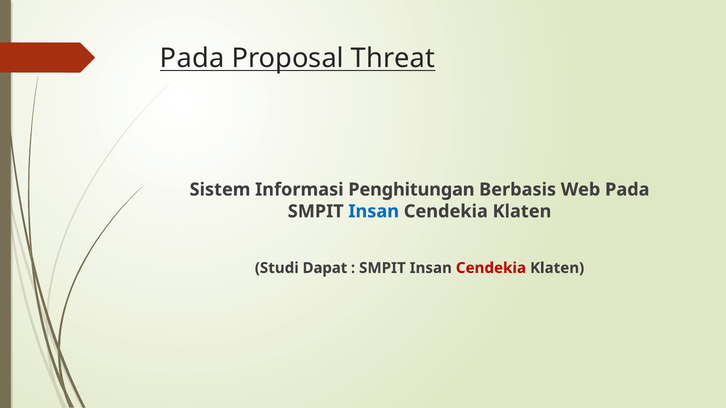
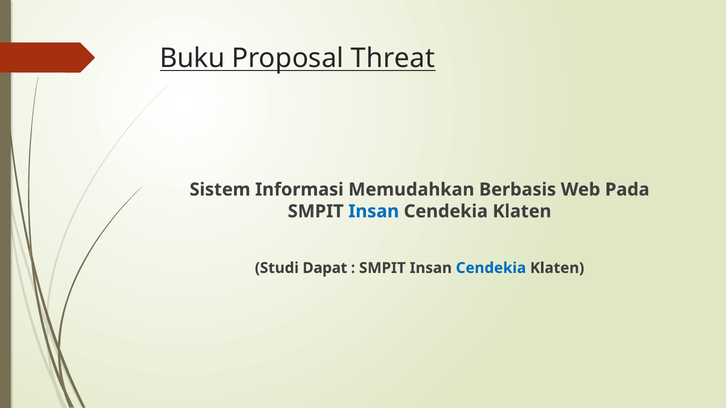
Pada at (192, 58): Pada -> Buku
Penghitungan: Penghitungan -> Memudahkan
Cendekia at (491, 268) colour: red -> blue
